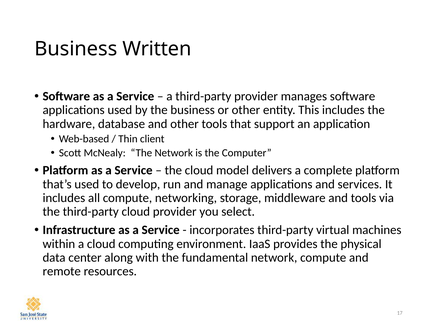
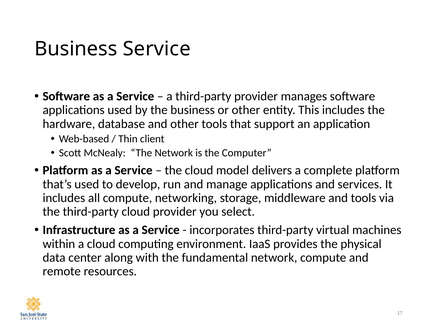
Business Written: Written -> Service
